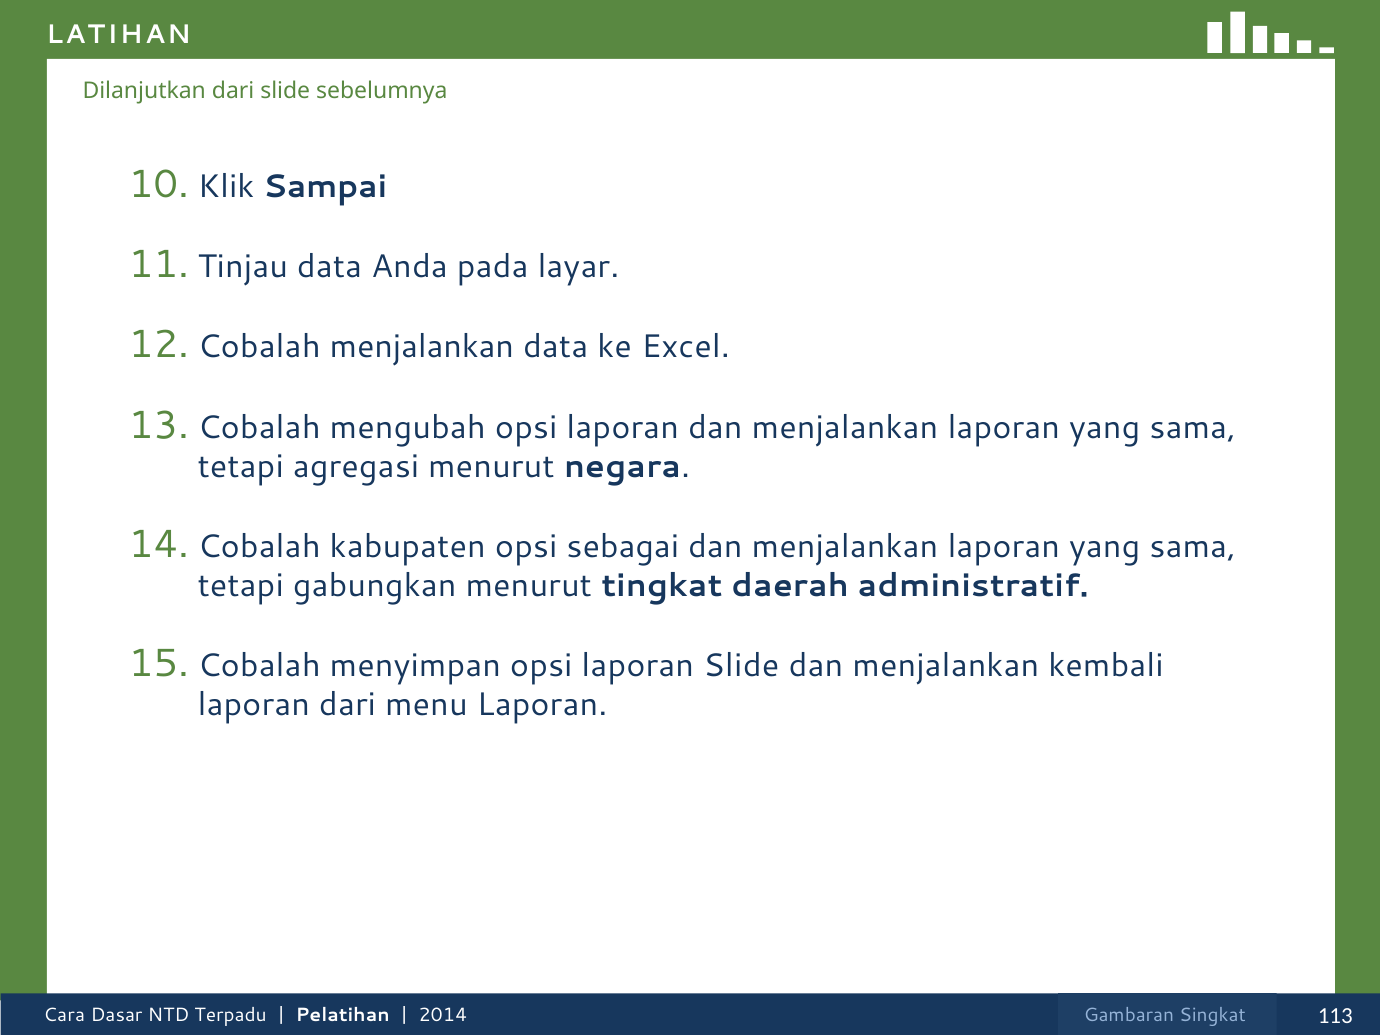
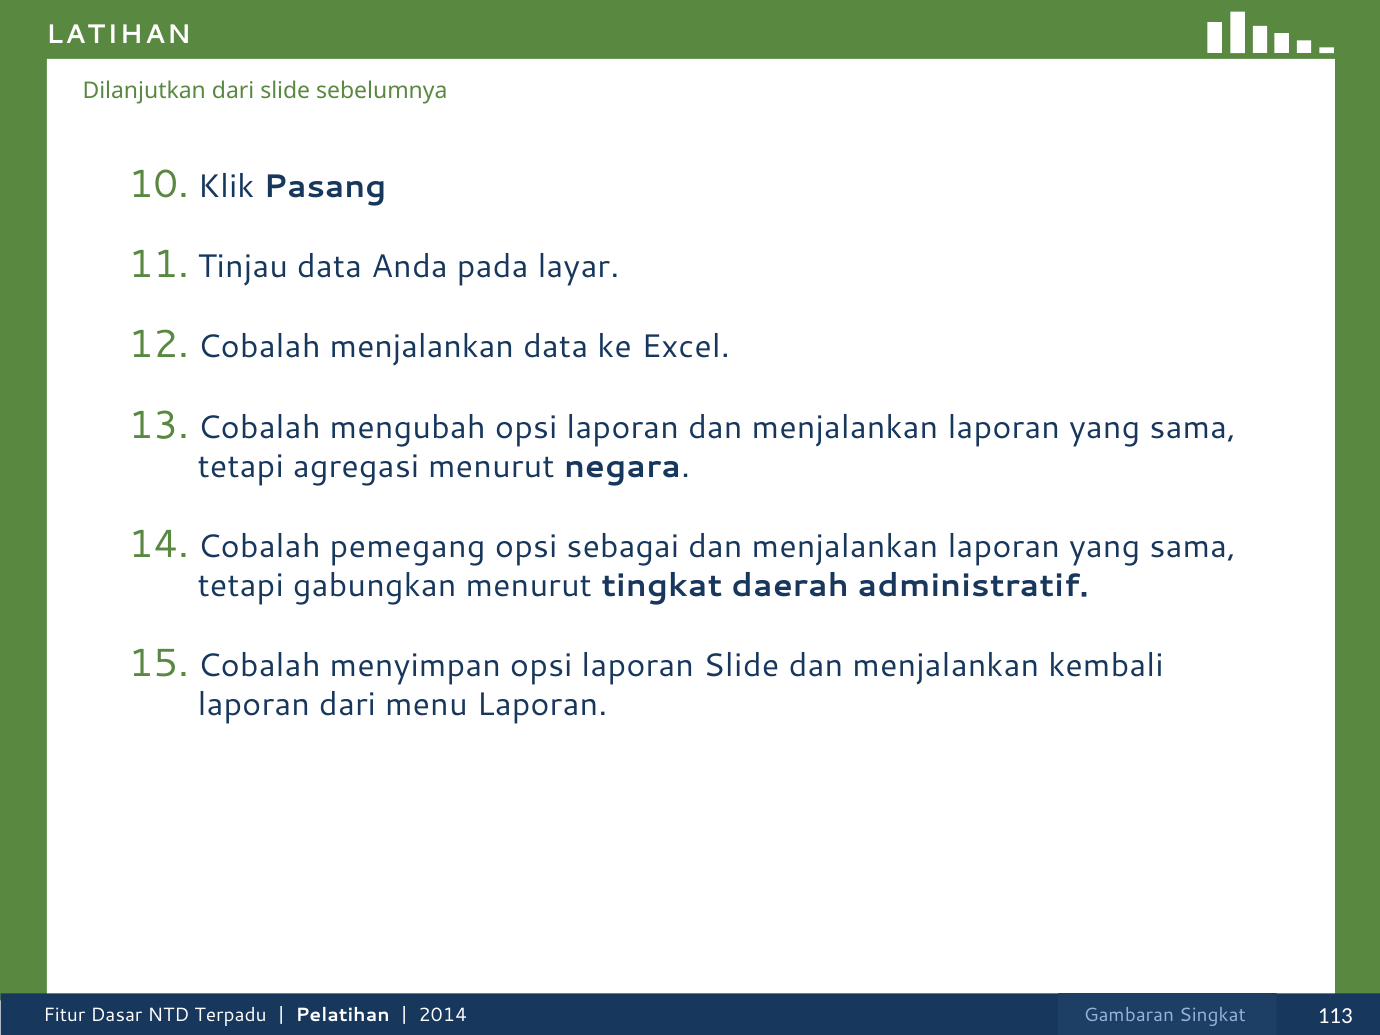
Sampai: Sampai -> Pasang
kabupaten: kabupaten -> pemegang
Cara: Cara -> Fitur
